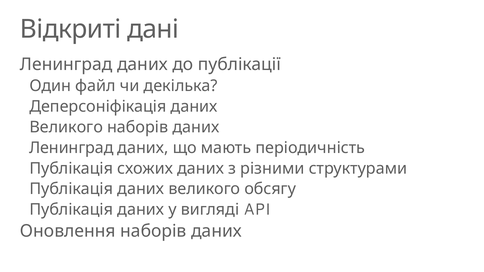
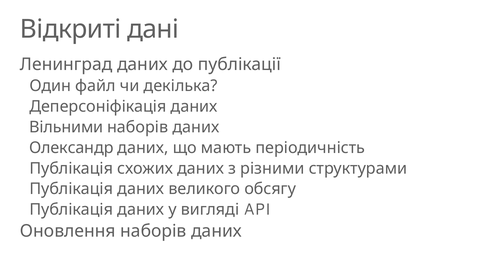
Великого at (66, 127): Великого -> Вільними
Ленинград at (71, 148): Ленинград -> Олександр
